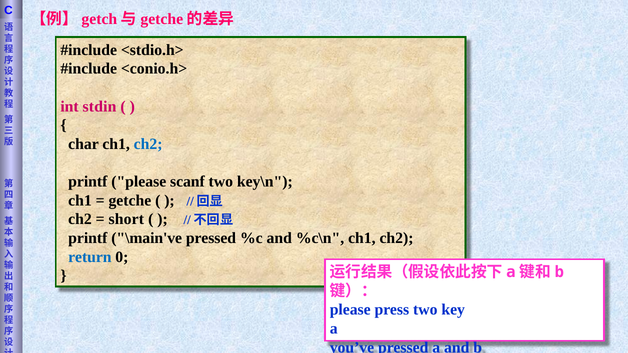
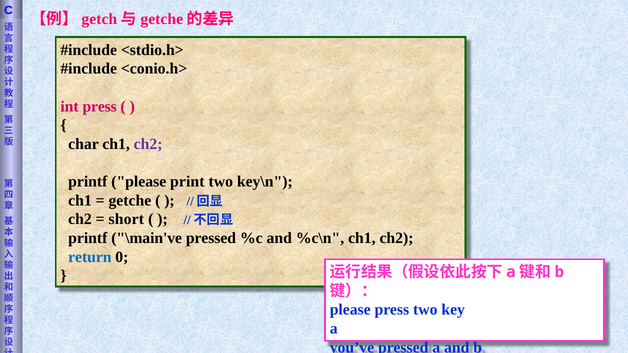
int stdin: stdin -> press
ch2 at (148, 144) colour: blue -> purple
scanf: scanf -> print
